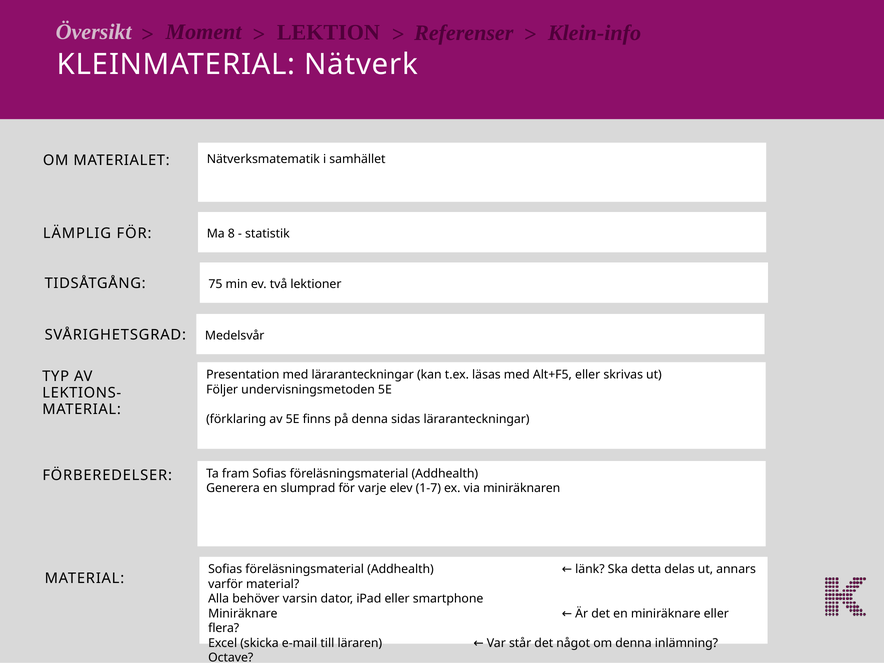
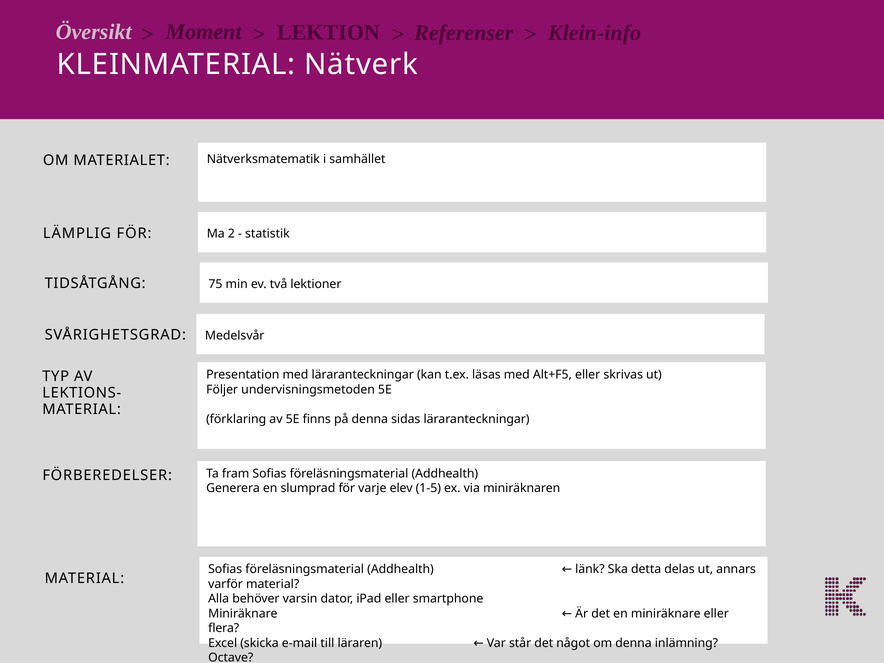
8: 8 -> 2
1-7: 1-7 -> 1-5
